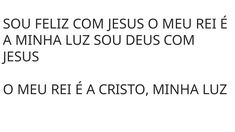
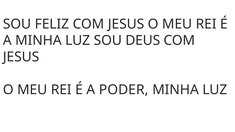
CRISTO: CRISTO -> PODER
